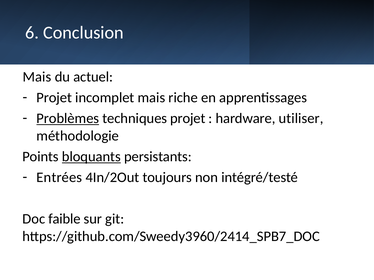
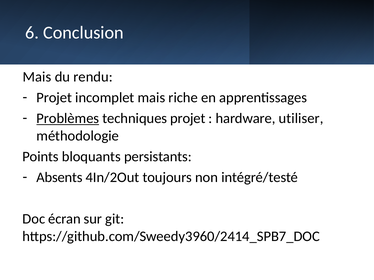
actuel: actuel -> rendu
bloquants underline: present -> none
Entrées: Entrées -> Absents
faible: faible -> écran
